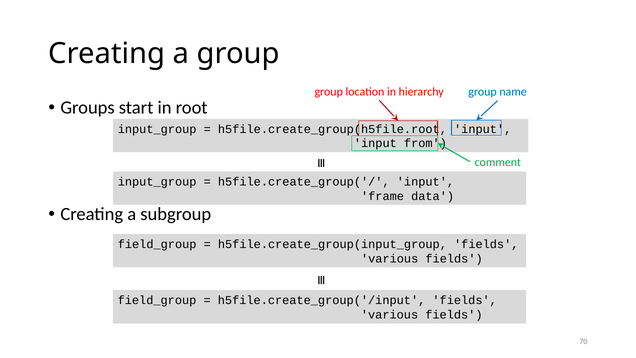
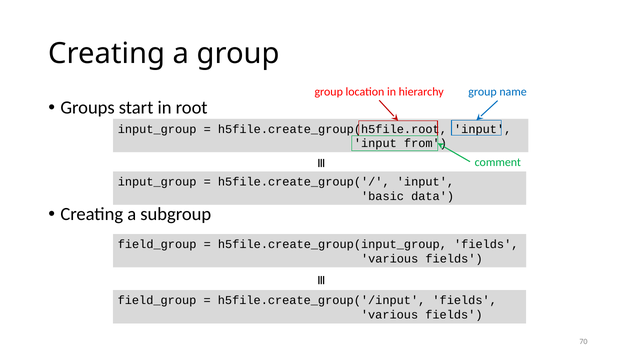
frame: frame -> basic
